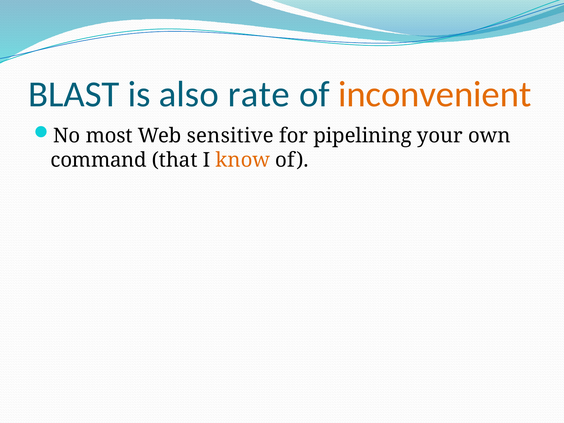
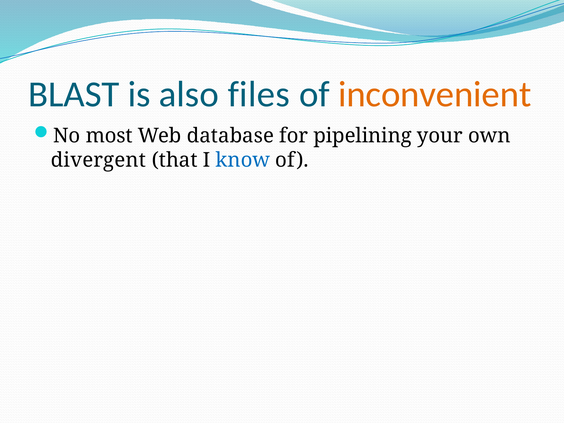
rate: rate -> files
sensitive: sensitive -> database
command: command -> divergent
know colour: orange -> blue
